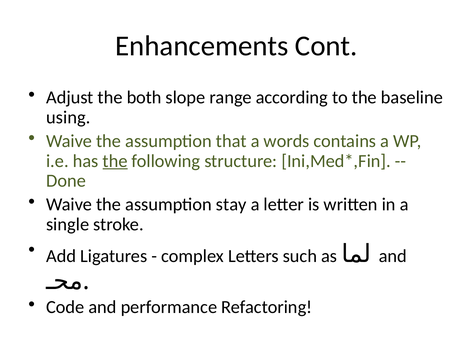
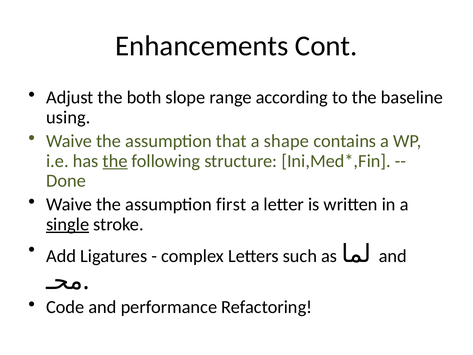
words: words -> shape
stay: stay -> first
single underline: none -> present
